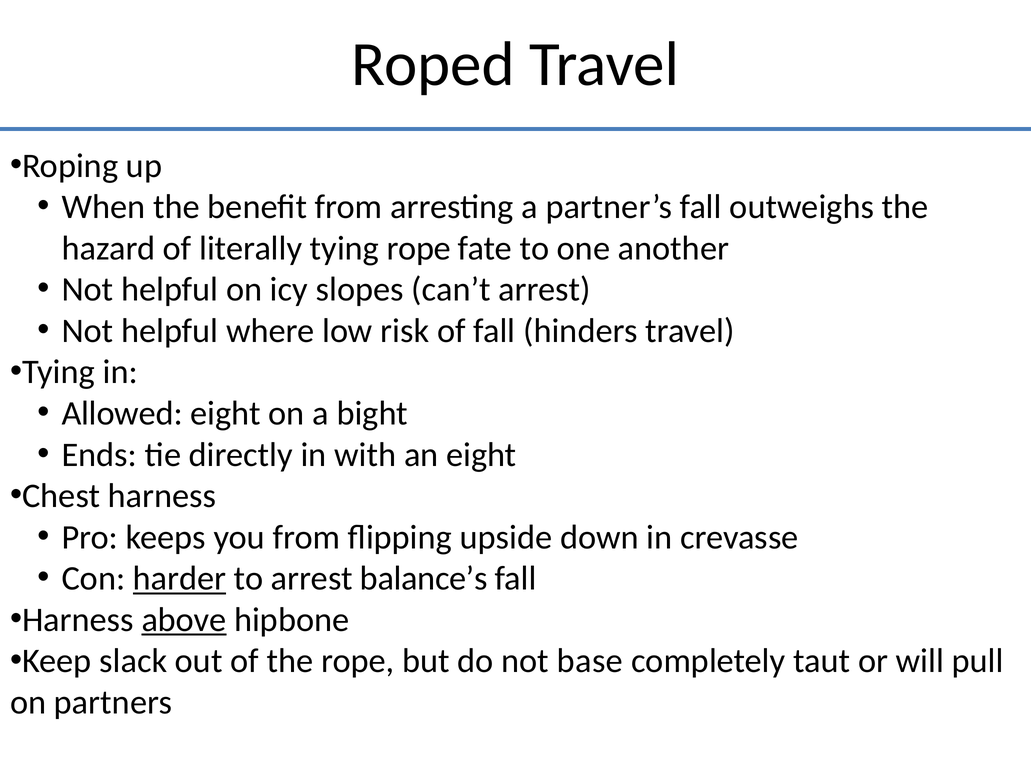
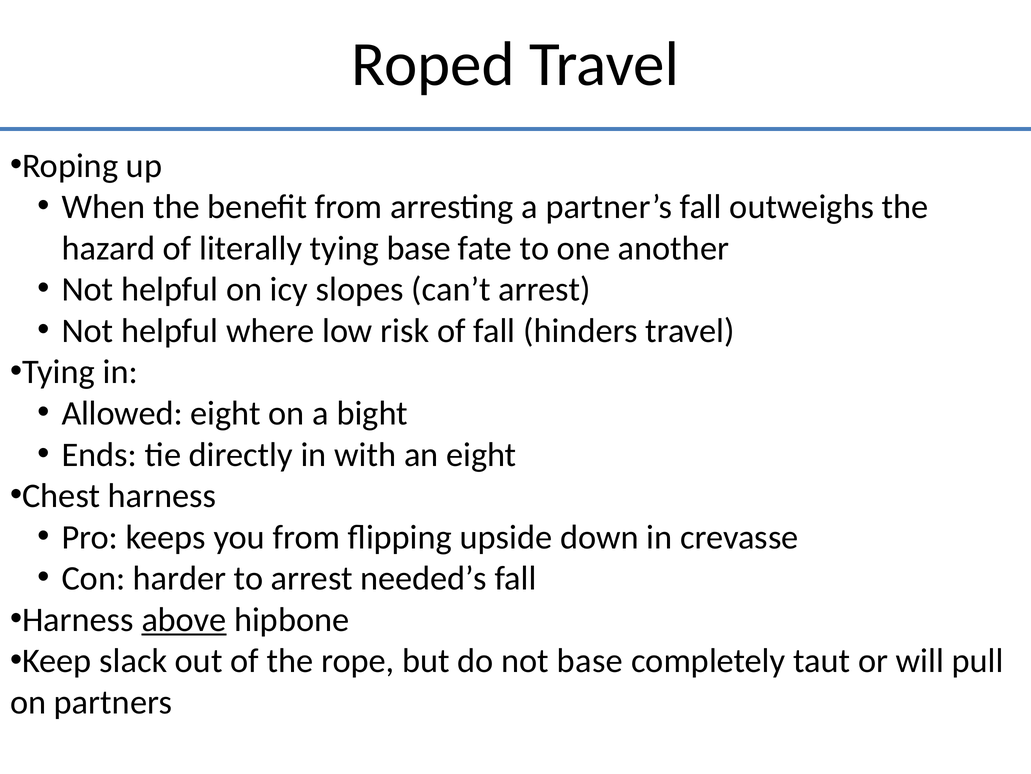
tying rope: rope -> base
harder underline: present -> none
balance’s: balance’s -> needed’s
